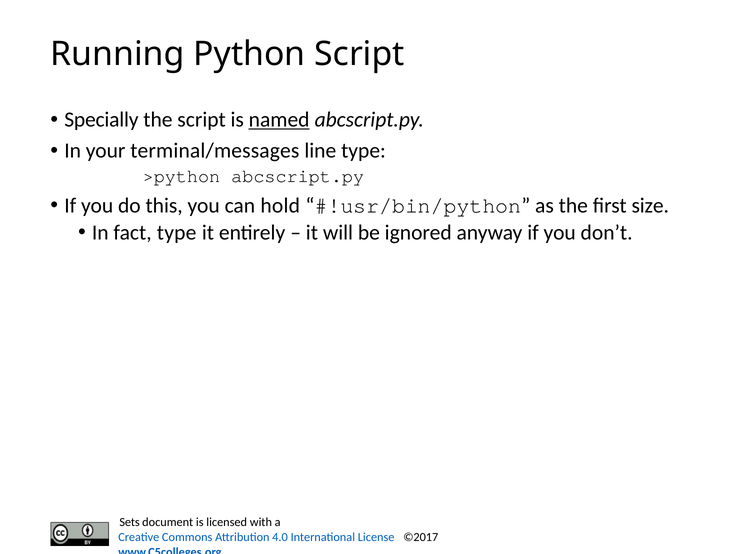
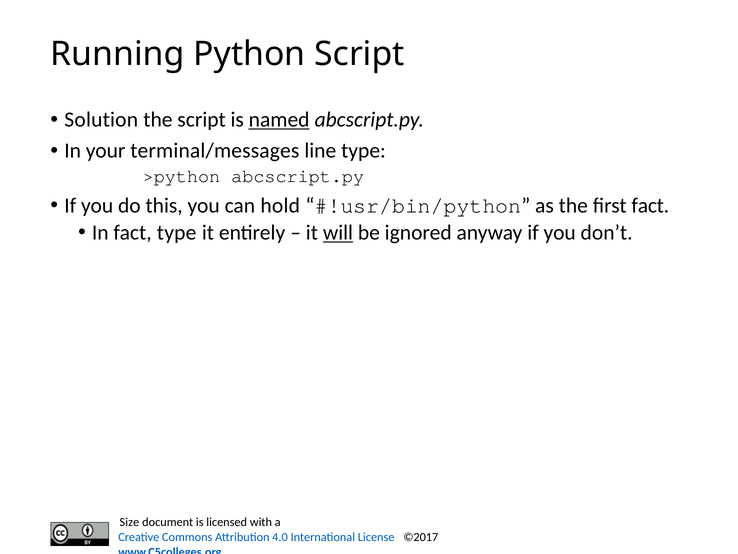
Specially: Specially -> Solution
first size: size -> fact
will underline: none -> present
Sets: Sets -> Size
